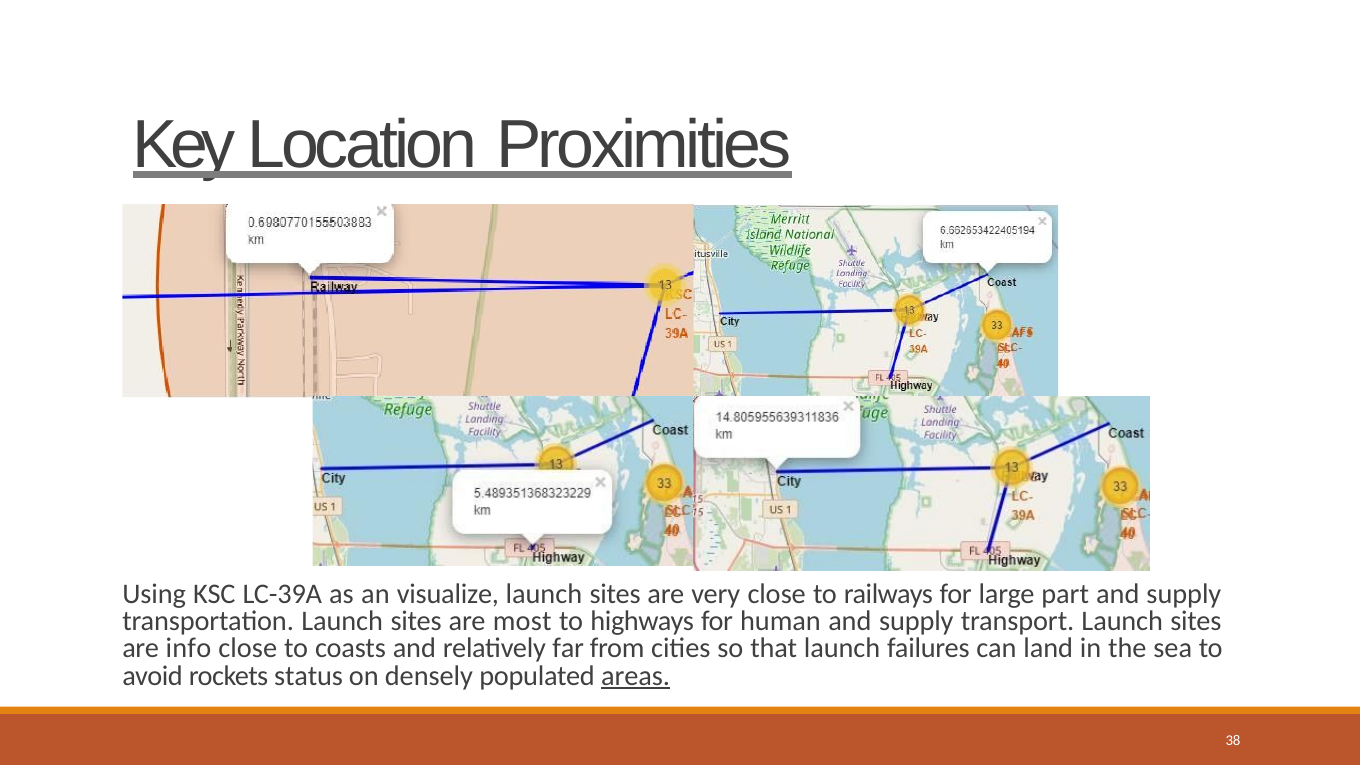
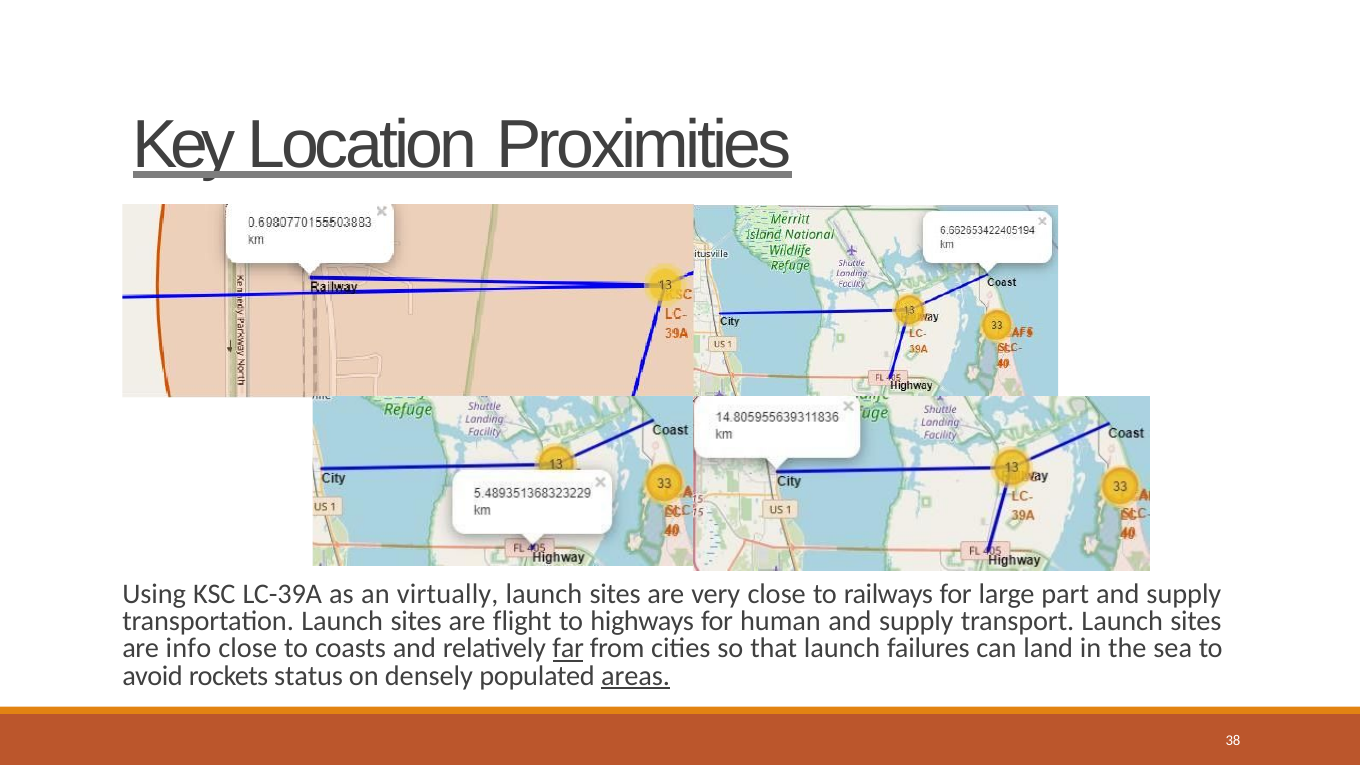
visualize: visualize -> virtually
most: most -> flight
far underline: none -> present
